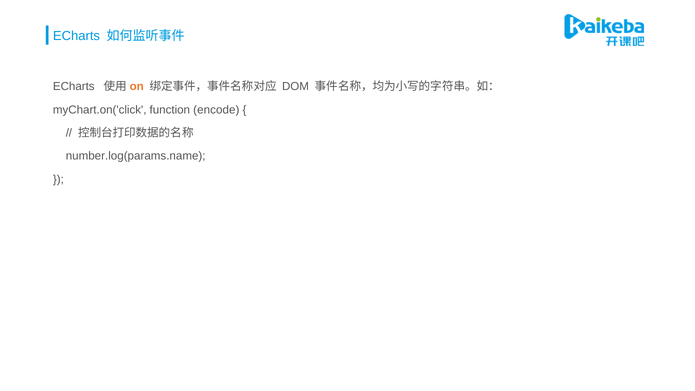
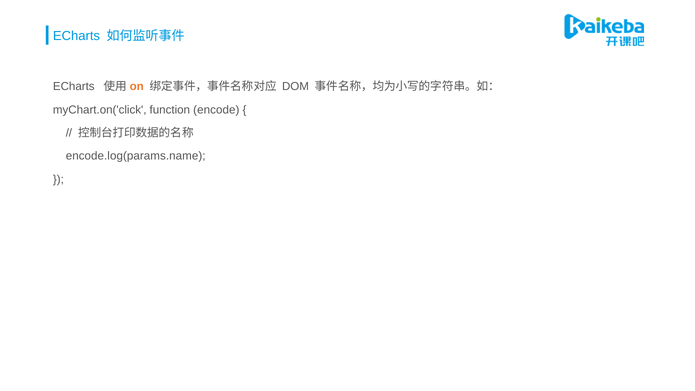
number.log(params.name: number.log(params.name -> encode.log(params.name
